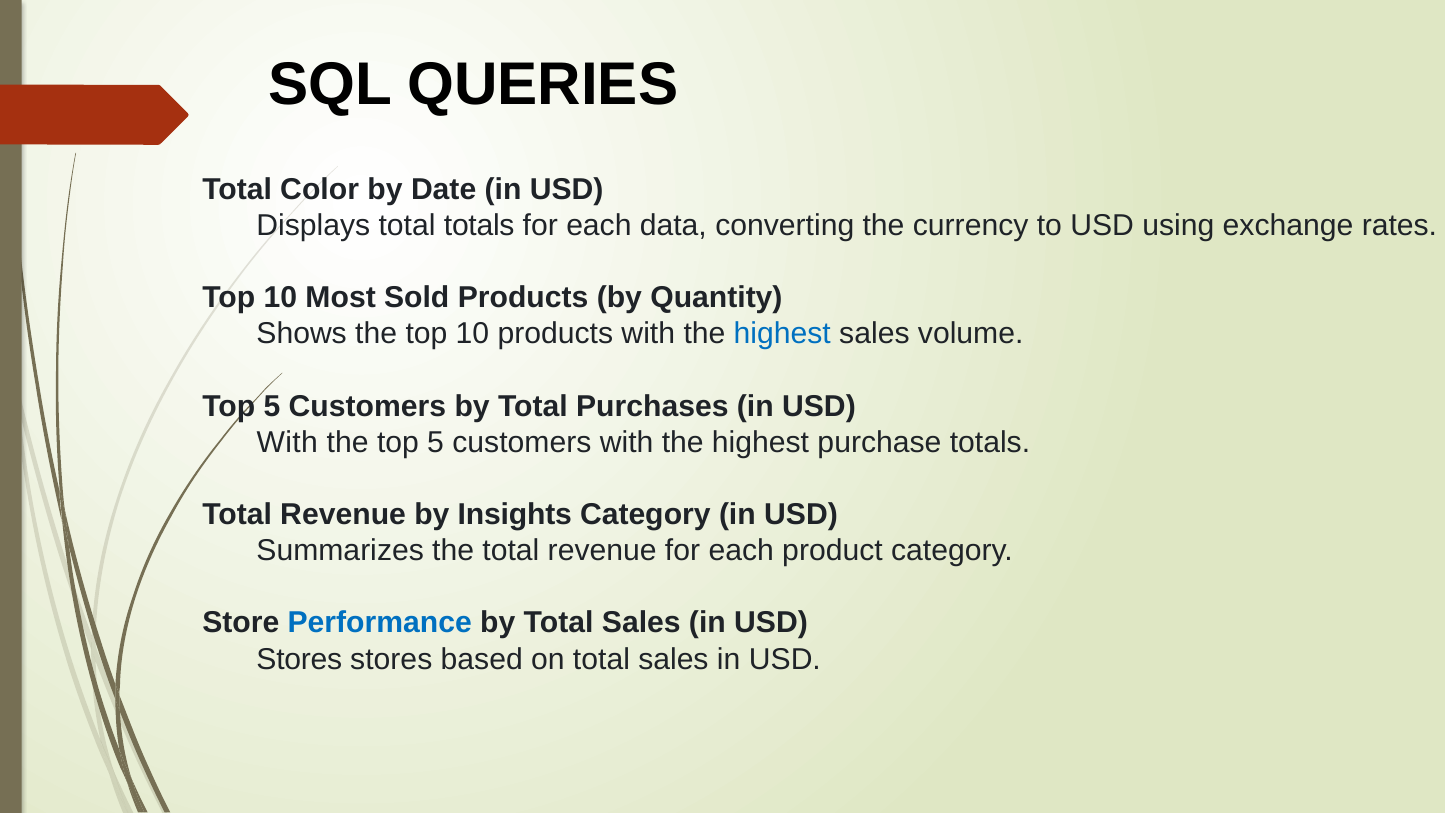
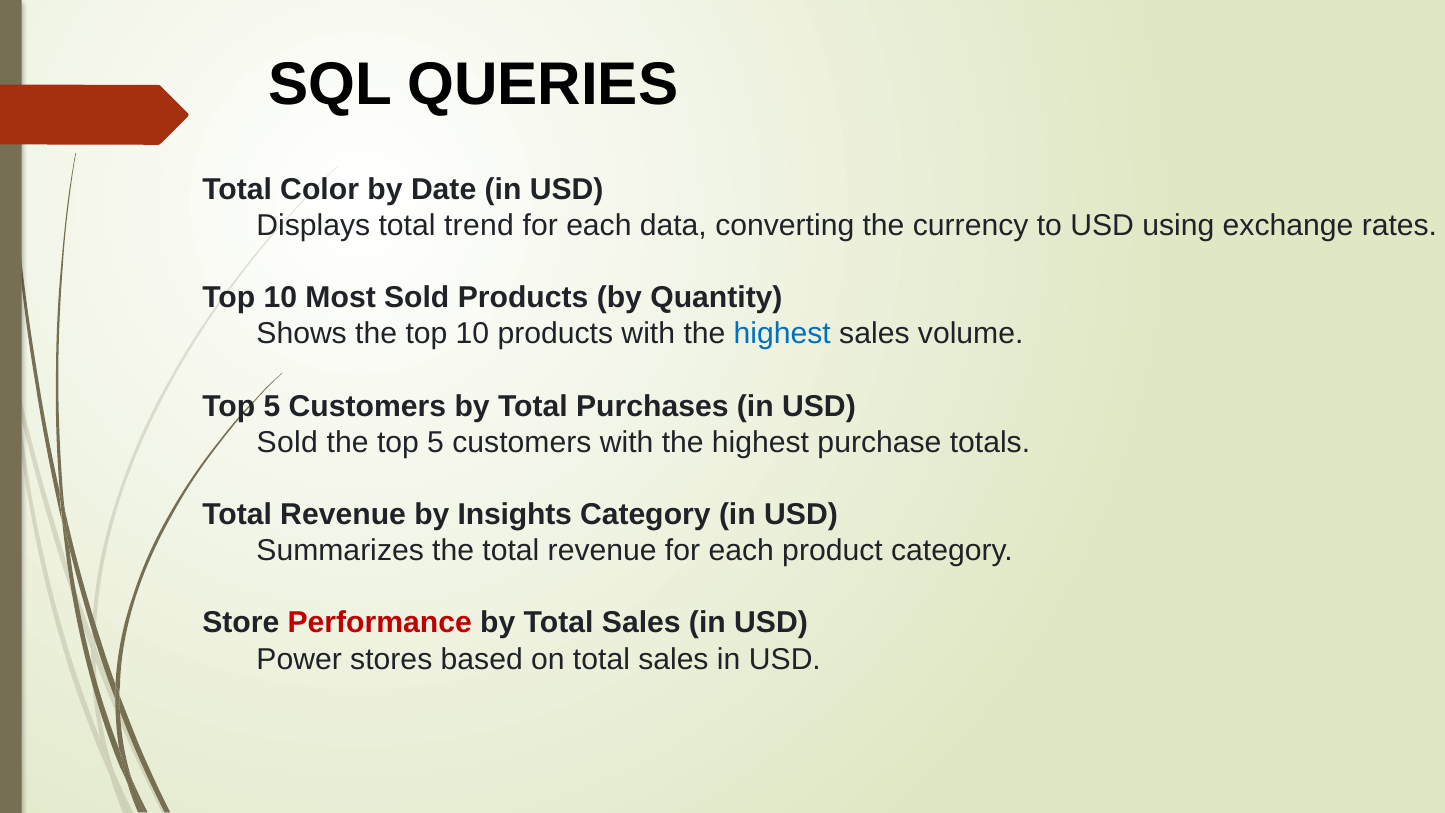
total totals: totals -> trend
With at (287, 442): With -> Sold
Performance colour: blue -> red
Stores at (299, 659): Stores -> Power
